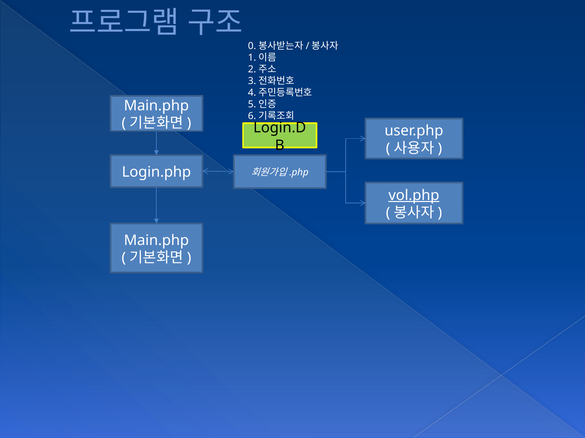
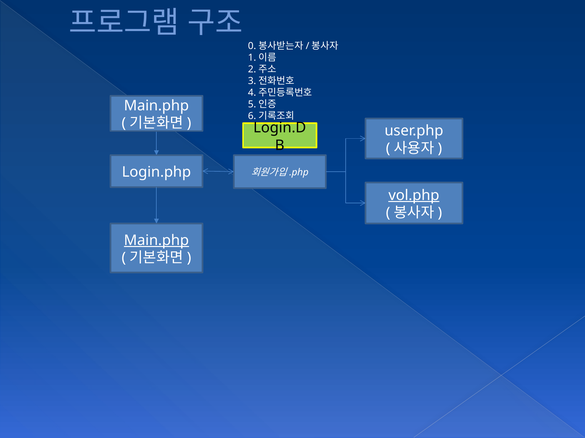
Main.php at (156, 241) underline: none -> present
